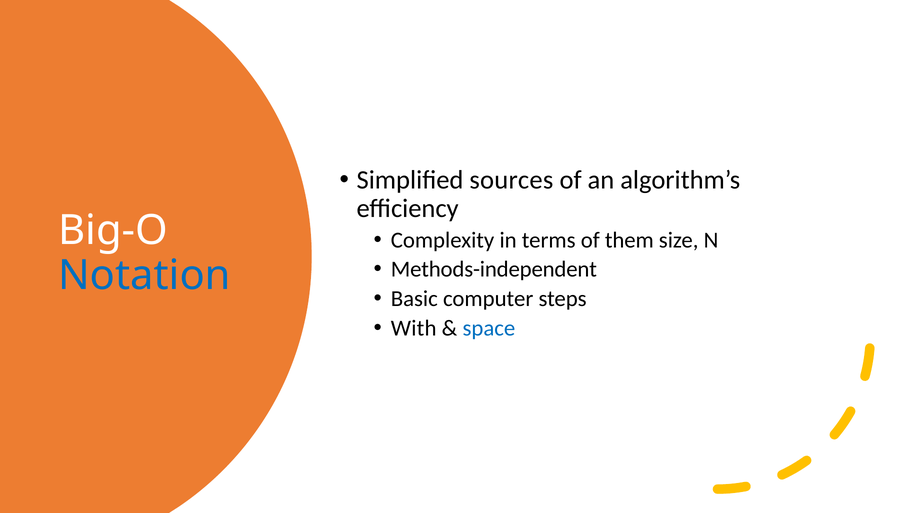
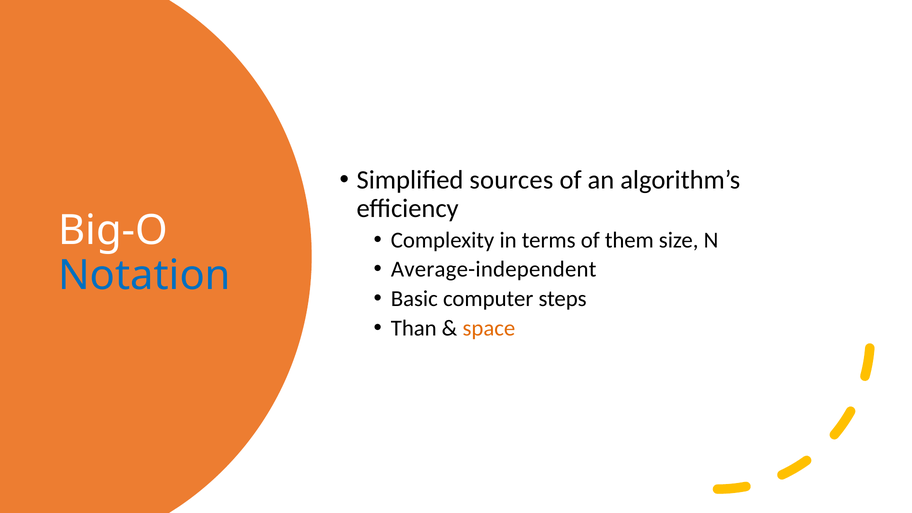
Methods-independent: Methods-independent -> Average-independent
With: With -> Than
space colour: blue -> orange
